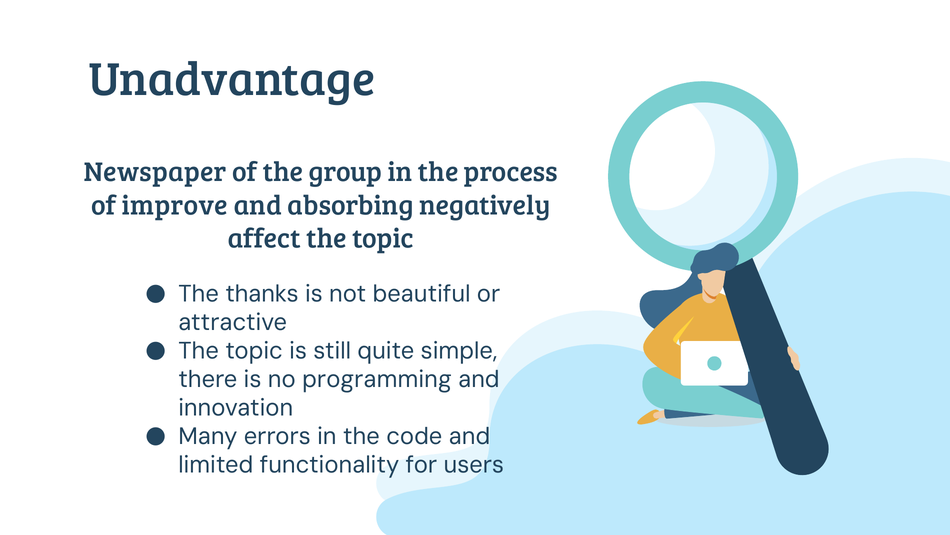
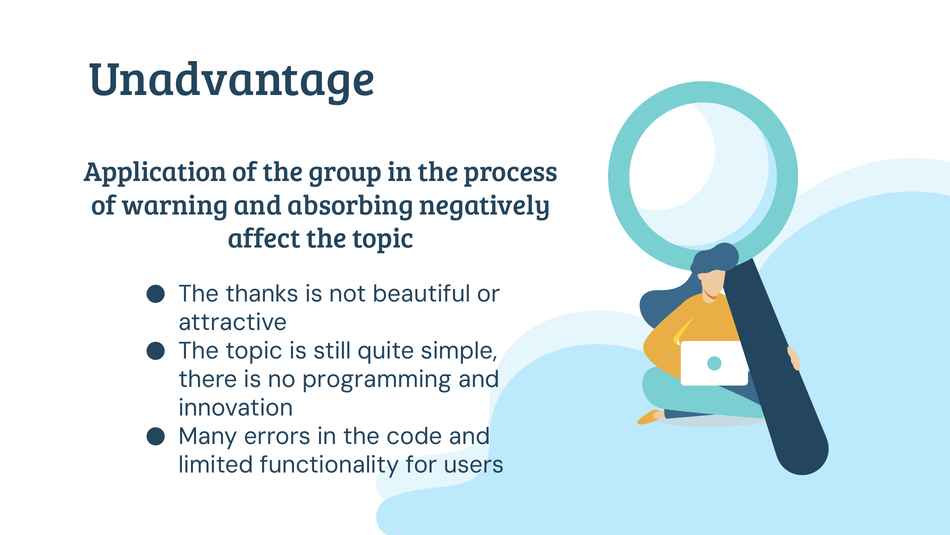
Newspaper: Newspaper -> Application
improve: improve -> warning
